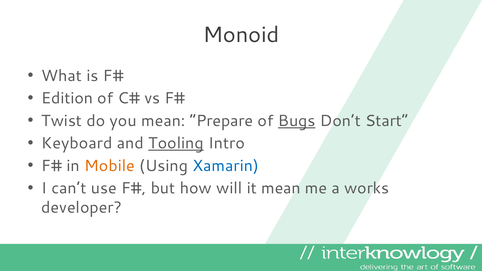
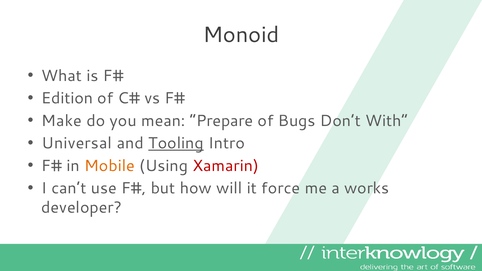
Twist: Twist -> Make
Bugs underline: present -> none
Start: Start -> With
Keyboard: Keyboard -> Universal
Xamarin colour: blue -> red
it mean: mean -> force
